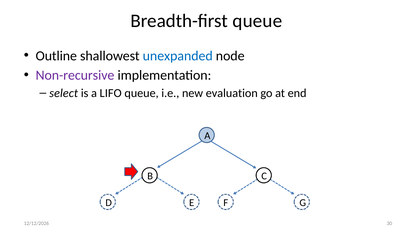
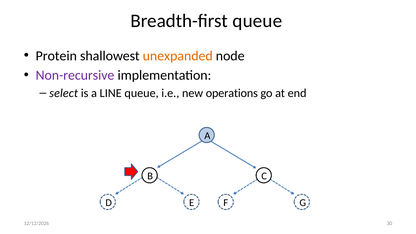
Outline: Outline -> Protein
unexpanded colour: blue -> orange
LIFO: LIFO -> LINE
evaluation: evaluation -> operations
